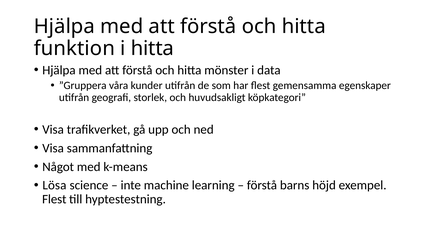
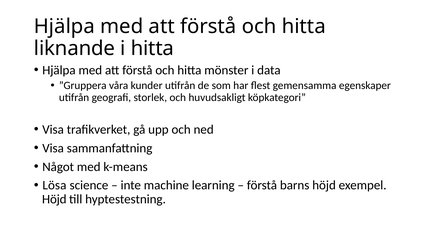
funktion: funktion -> liknande
Flest at (54, 200): Flest -> Höjd
